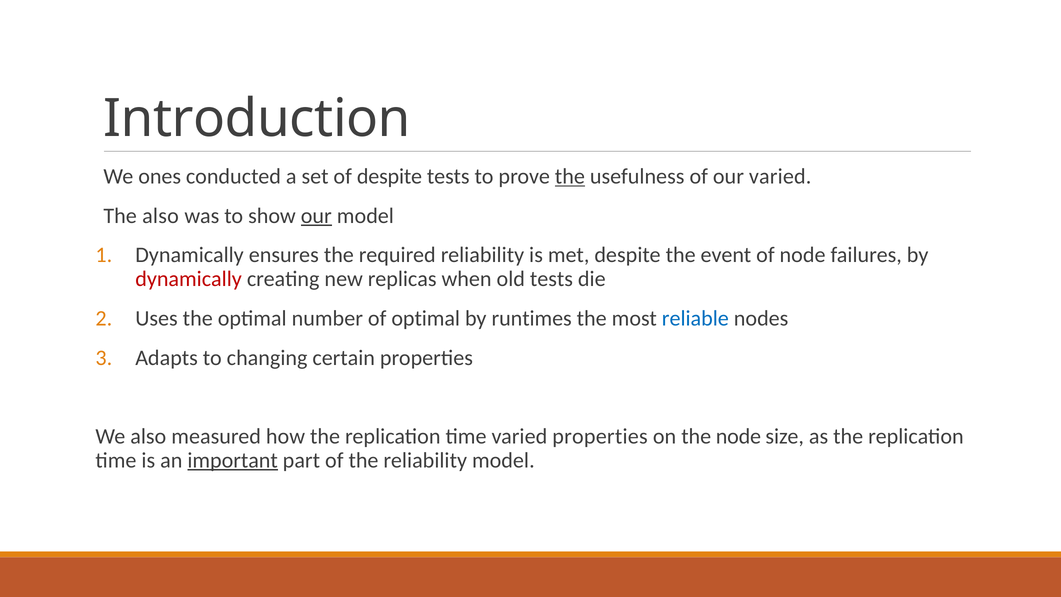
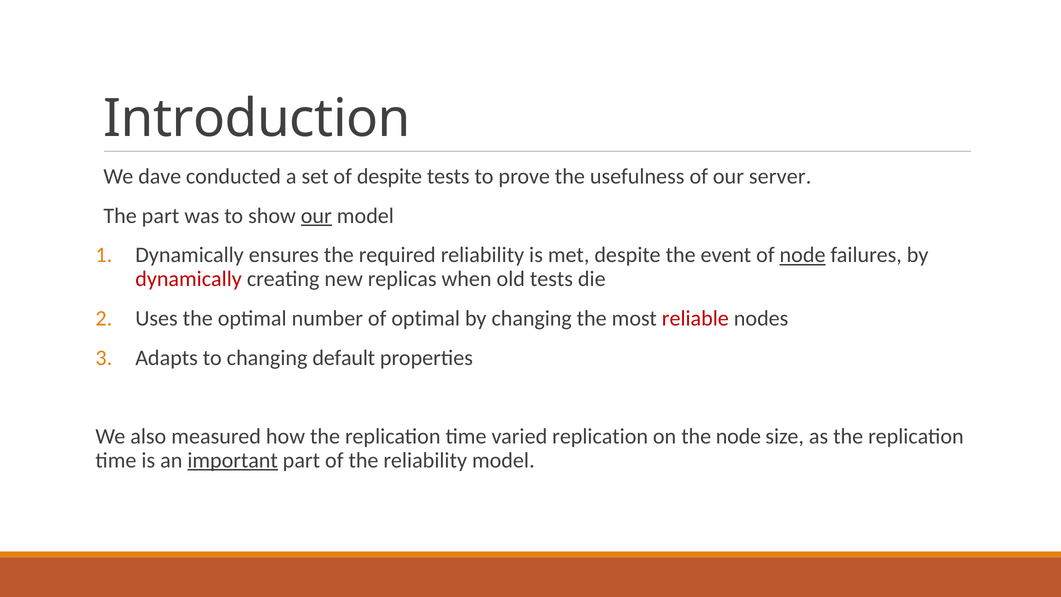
ones: ones -> dave
the at (570, 176) underline: present -> none
our varied: varied -> server
The also: also -> part
node at (803, 255) underline: none -> present
by runtimes: runtimes -> changing
reliable colour: blue -> red
certain: certain -> default
varied properties: properties -> replication
